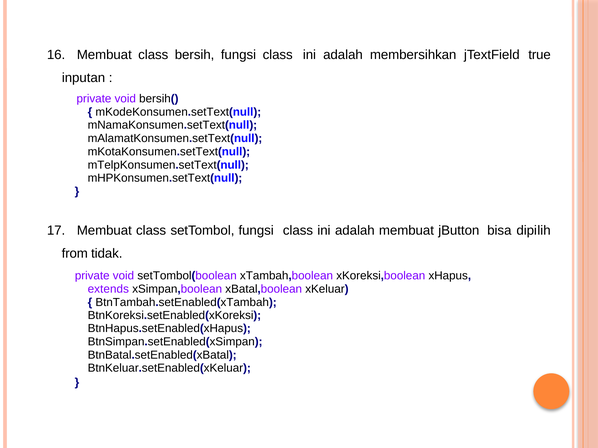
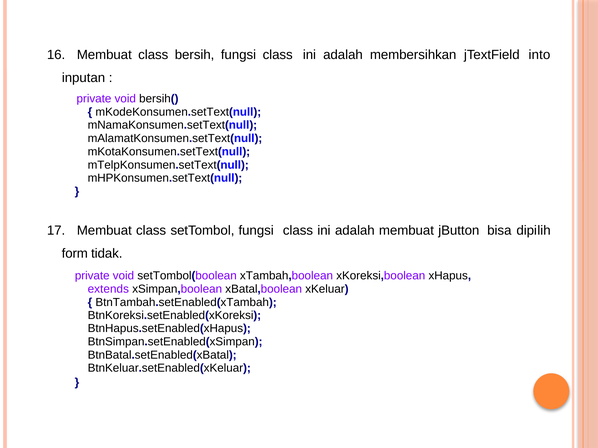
true: true -> into
from: from -> form
